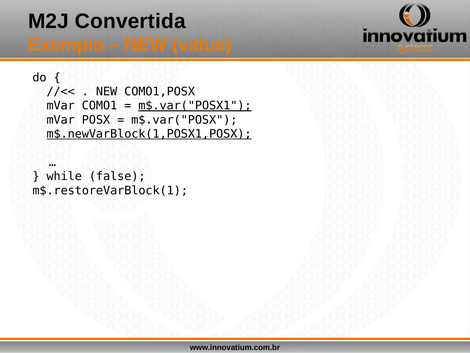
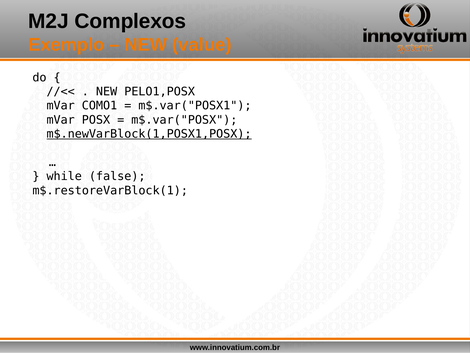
Convertida: Convertida -> Complexos
COMO1,POSX: COMO1,POSX -> PELO1,POSX
m$.var("POSX1 underline: present -> none
